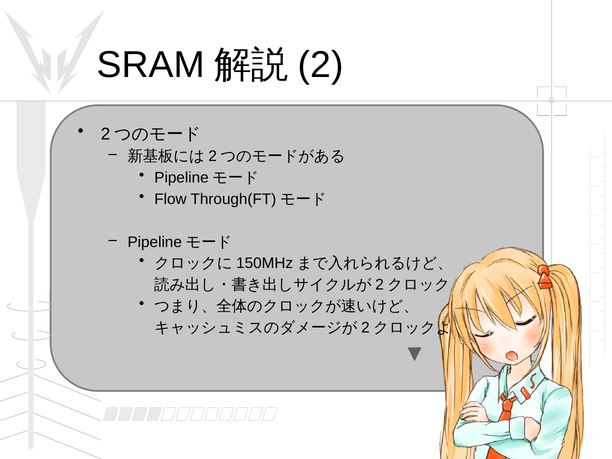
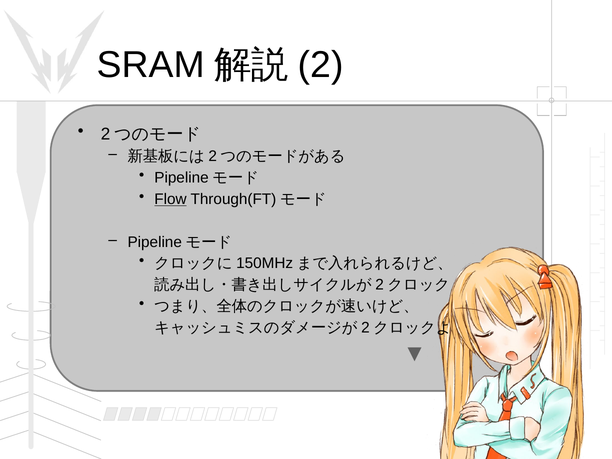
Flow underline: none -> present
